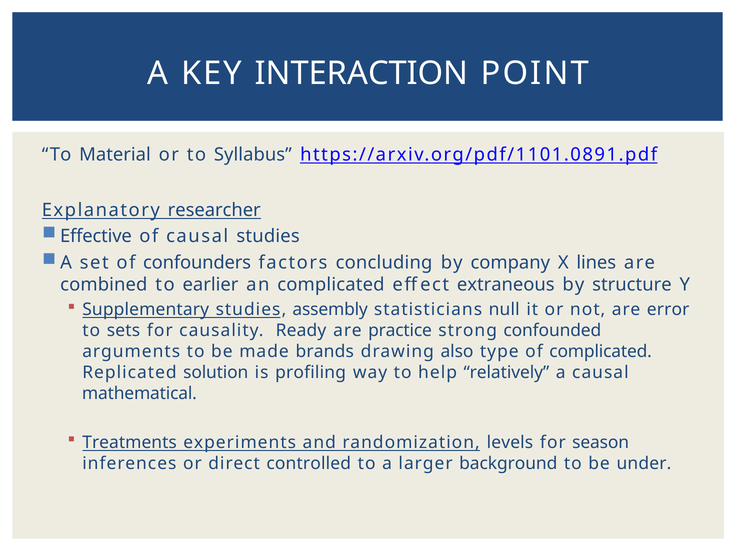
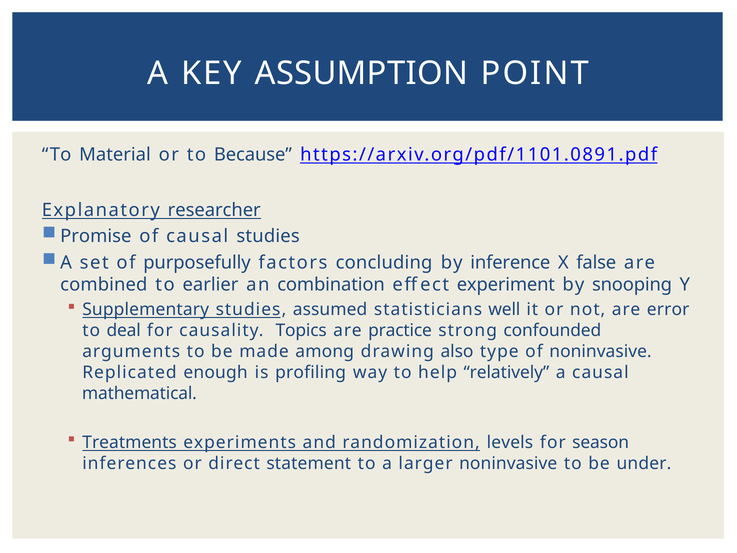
INTERACTION: INTERACTION -> ASSUMPTION
Syllabus: Syllabus -> Because
Effective: Effective -> Promise
confounders: confounders -> purposefully
company: company -> inference
lines: lines -> false
an complicated: complicated -> combination
extraneous: extraneous -> experiment
structure: structure -> snooping
assembly: assembly -> assumed
null: null -> well
sets: sets -> deal
Ready: Ready -> Topics
brands: brands -> among
of complicated: complicated -> noninvasive
solution: solution -> enough
controlled: controlled -> statement
larger background: background -> noninvasive
